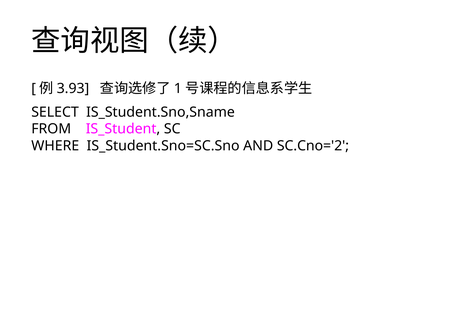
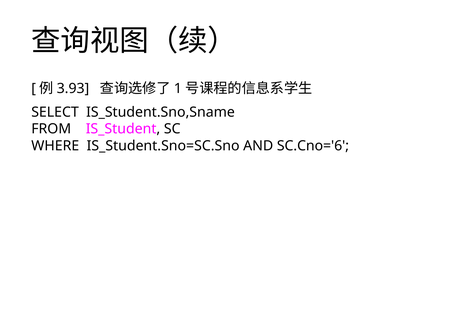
SC.Cno='2: SC.Cno='2 -> SC.Cno='6
